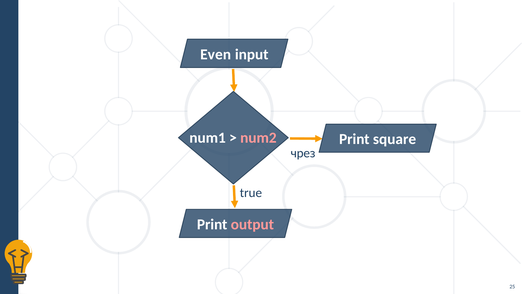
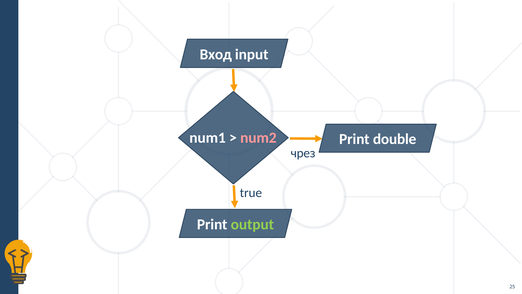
Even: Even -> Вход
square: square -> double
output colour: pink -> light green
